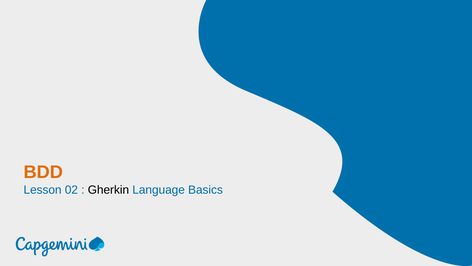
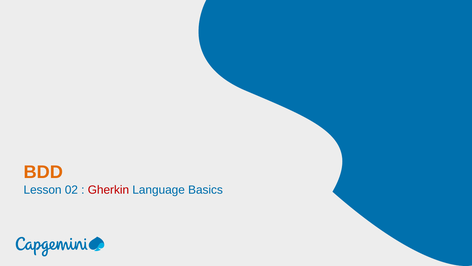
Gherkin colour: black -> red
